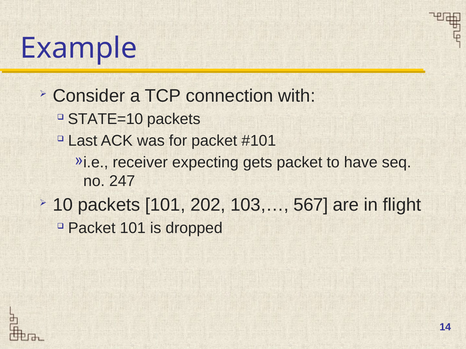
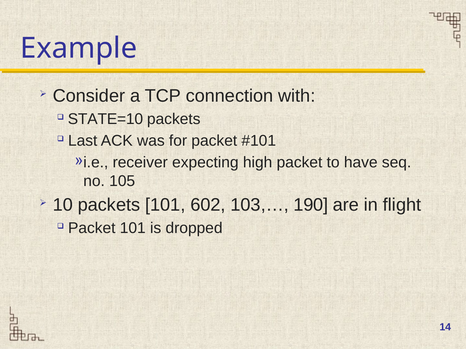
gets: gets -> high
247: 247 -> 105
202: 202 -> 602
567: 567 -> 190
